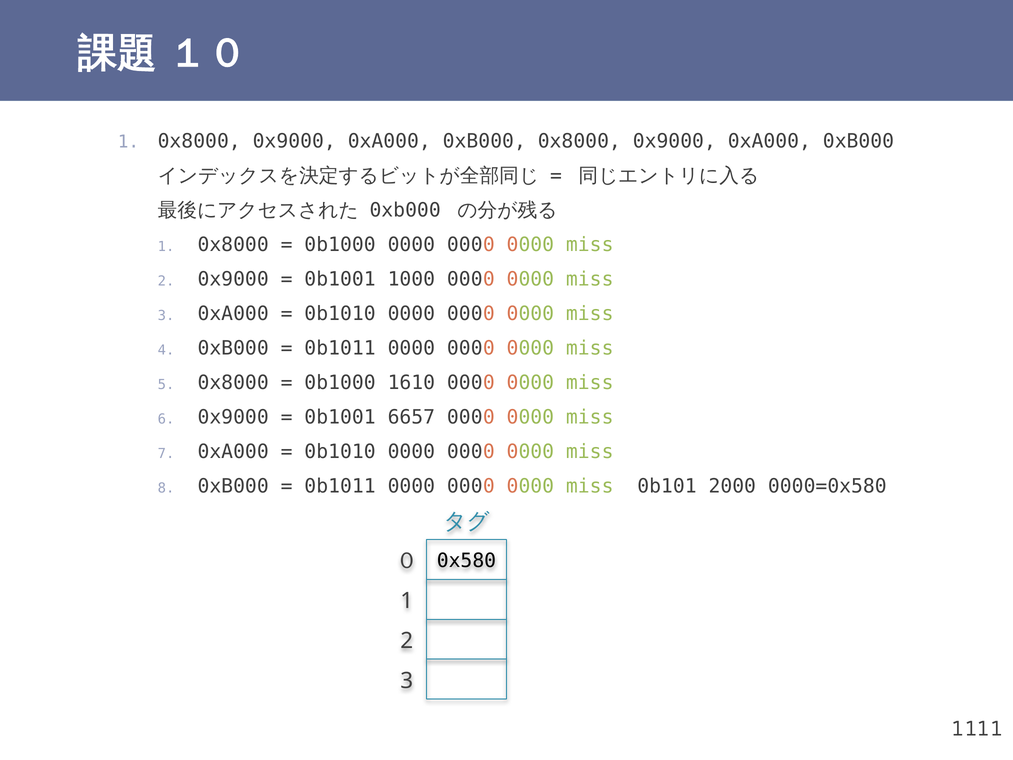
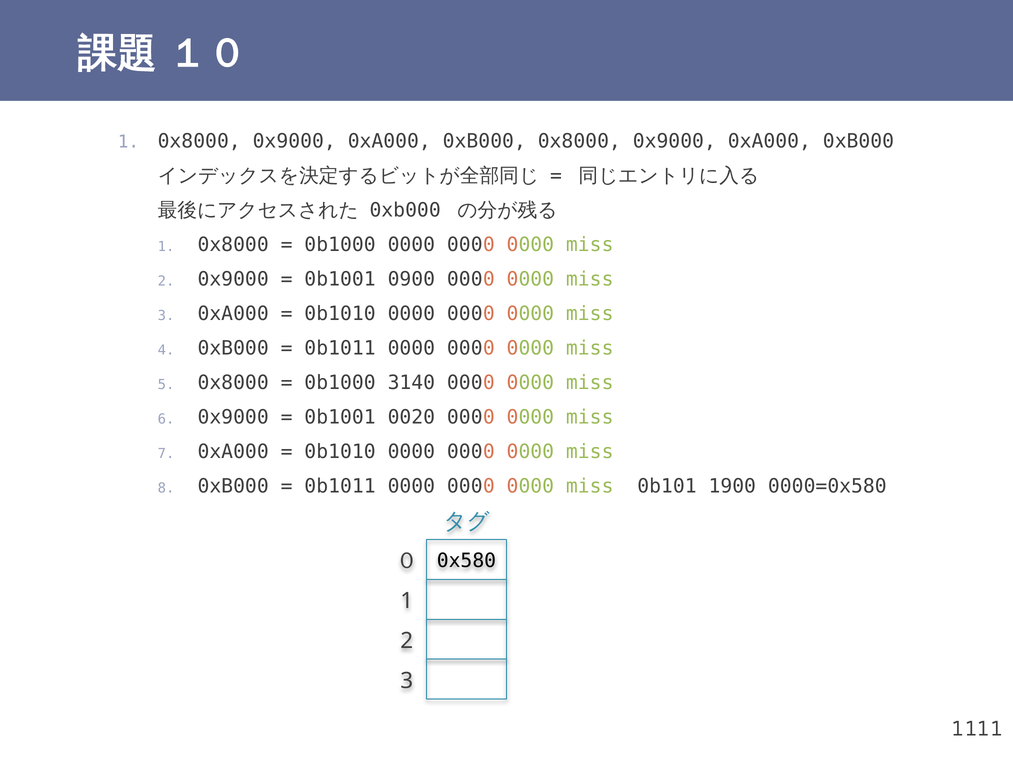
1000: 1000 -> 0900
1610: 1610 -> 3140
6657: 6657 -> 0020
2000: 2000 -> 1900
